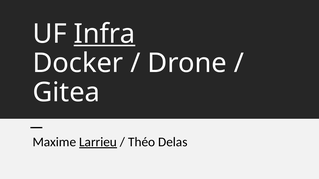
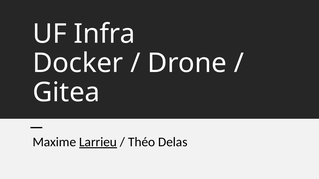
Infra underline: present -> none
